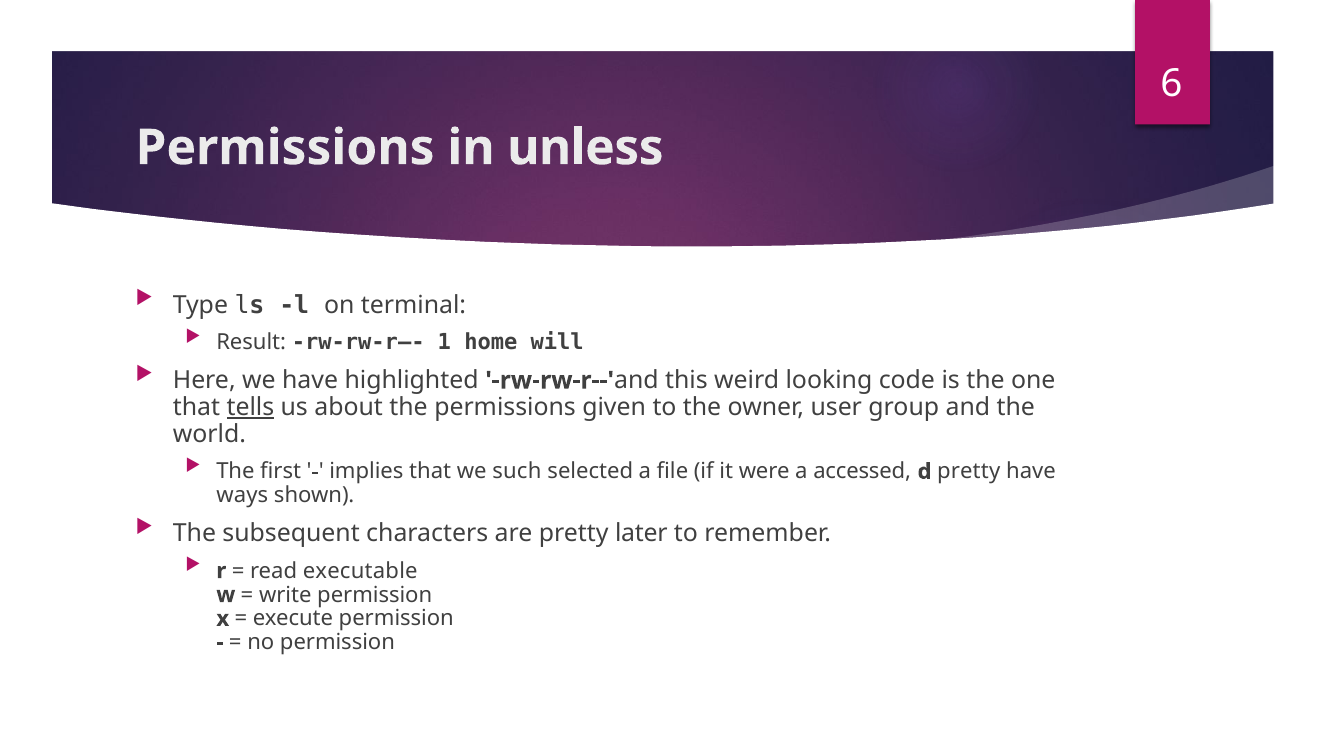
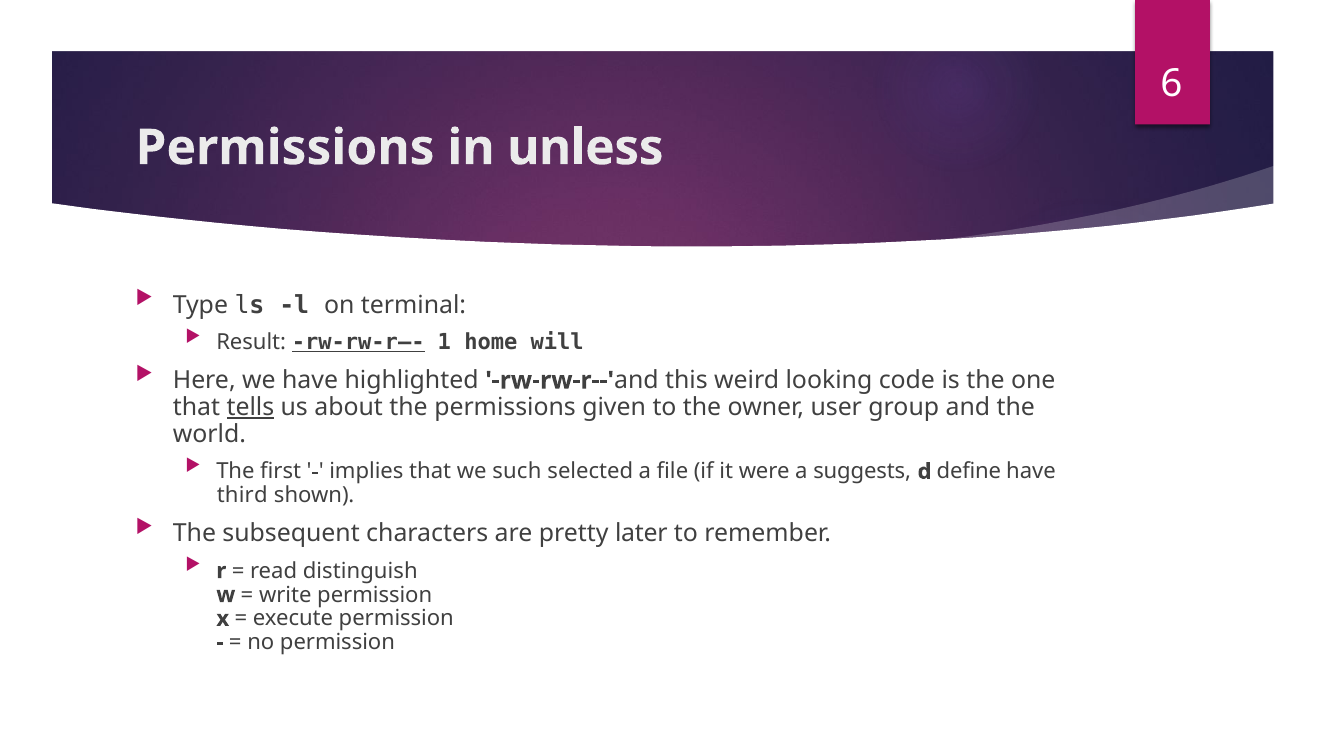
rw-rw-r–- underline: none -> present
accessed: accessed -> suggests
d pretty: pretty -> define
ways: ways -> third
executable: executable -> distinguish
